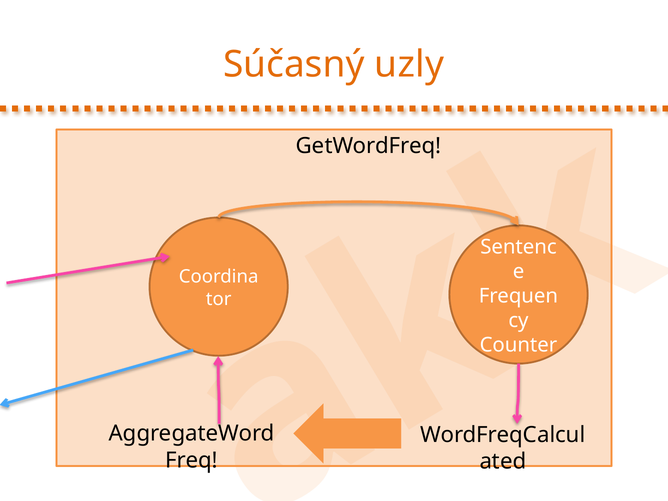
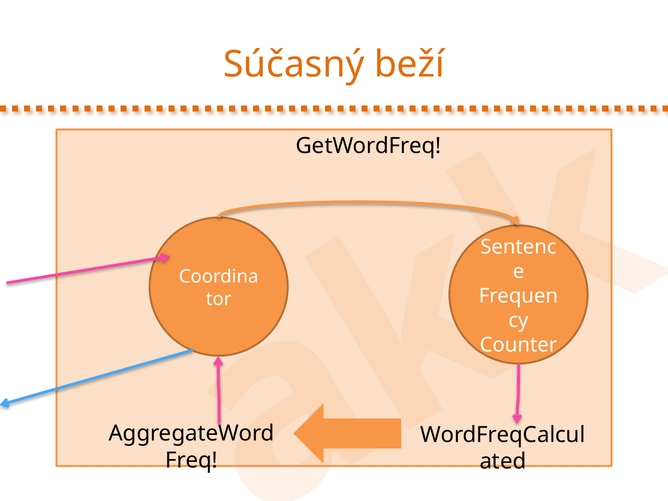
uzly: uzly -> beží
